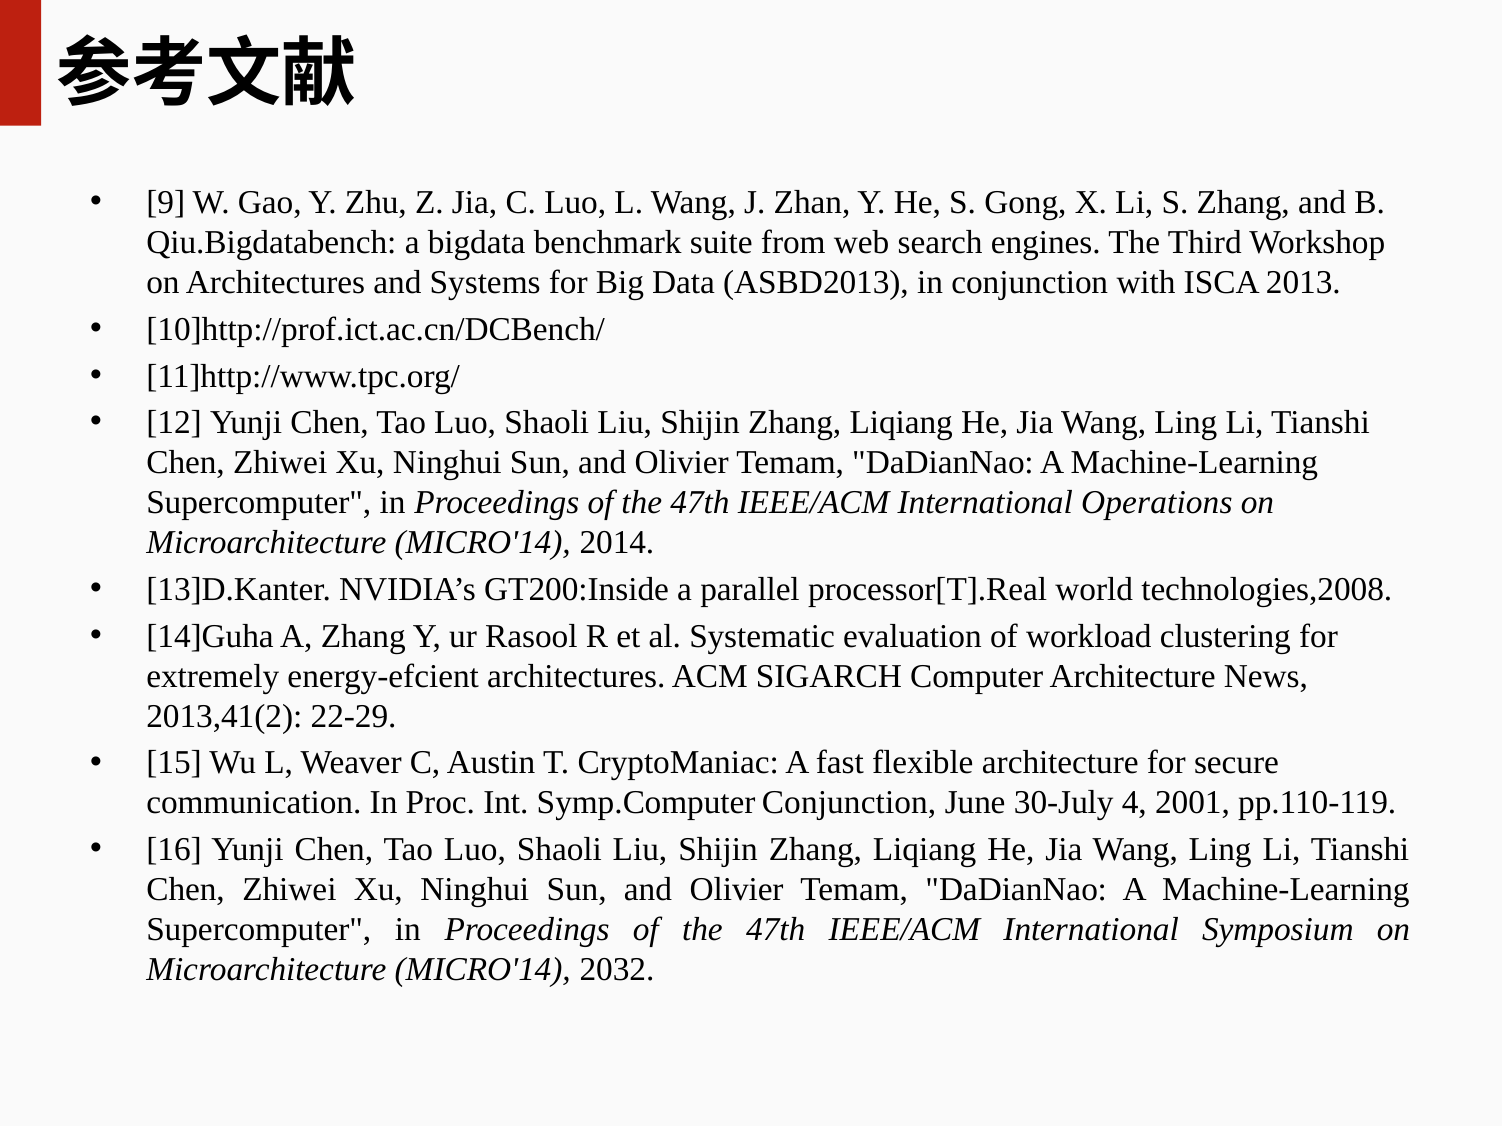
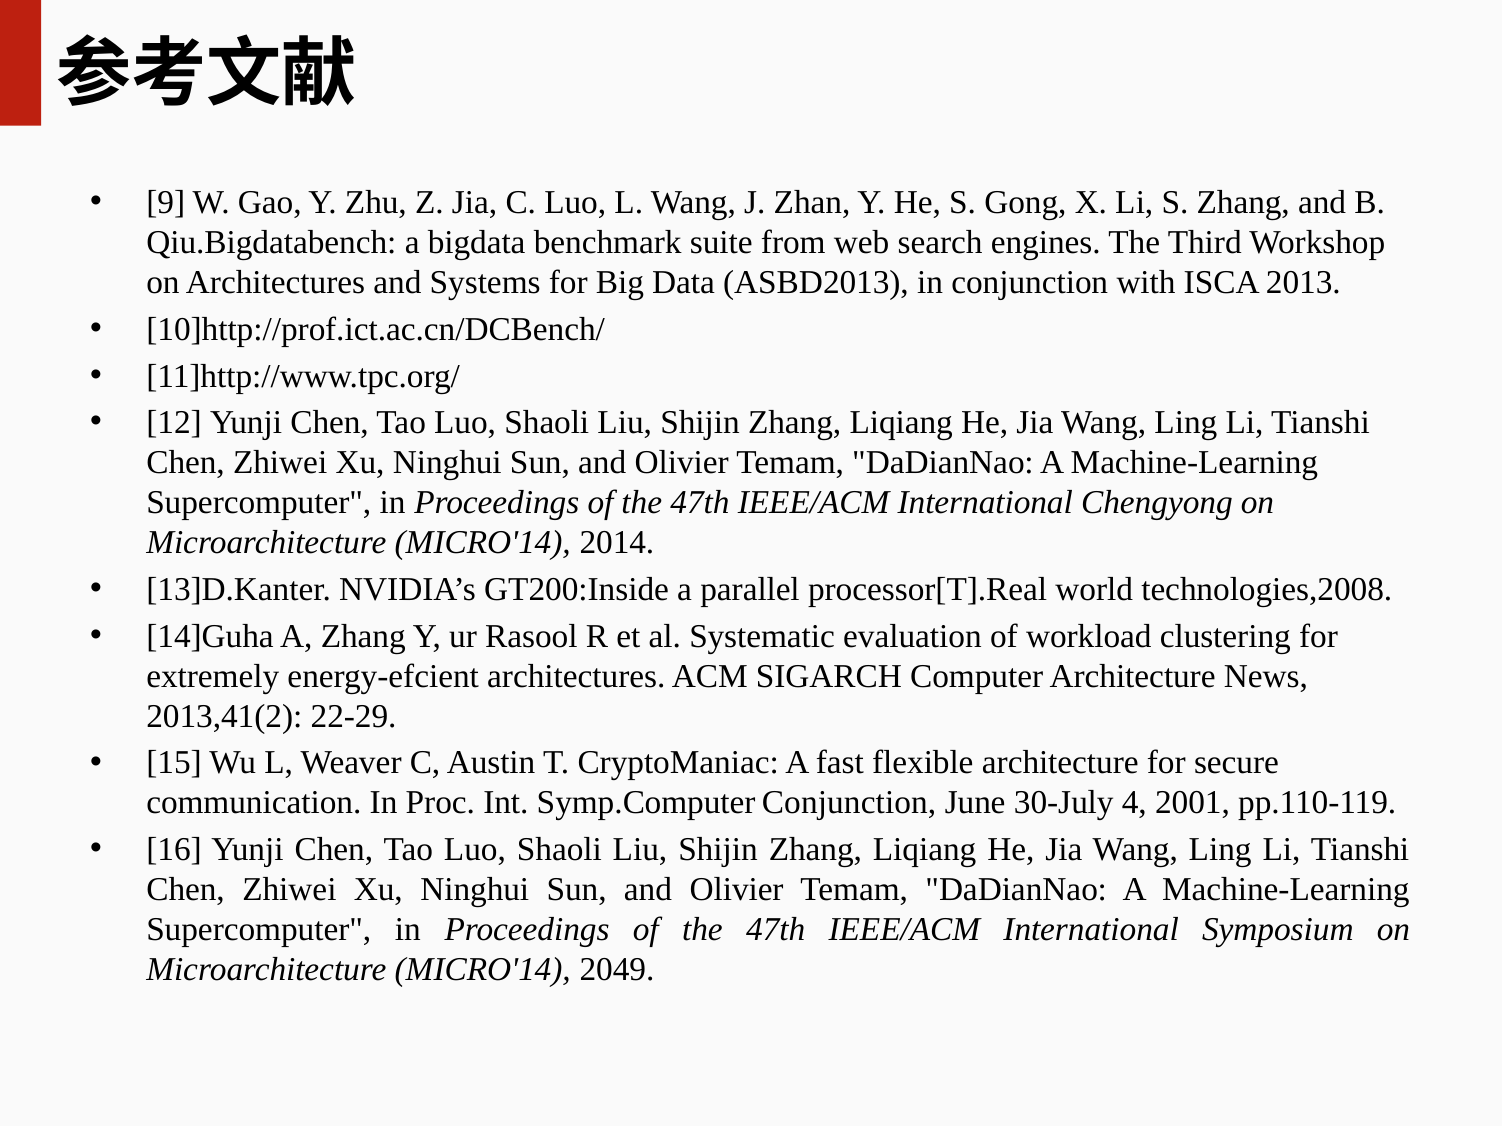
Operations: Operations -> Chengyong
2032: 2032 -> 2049
